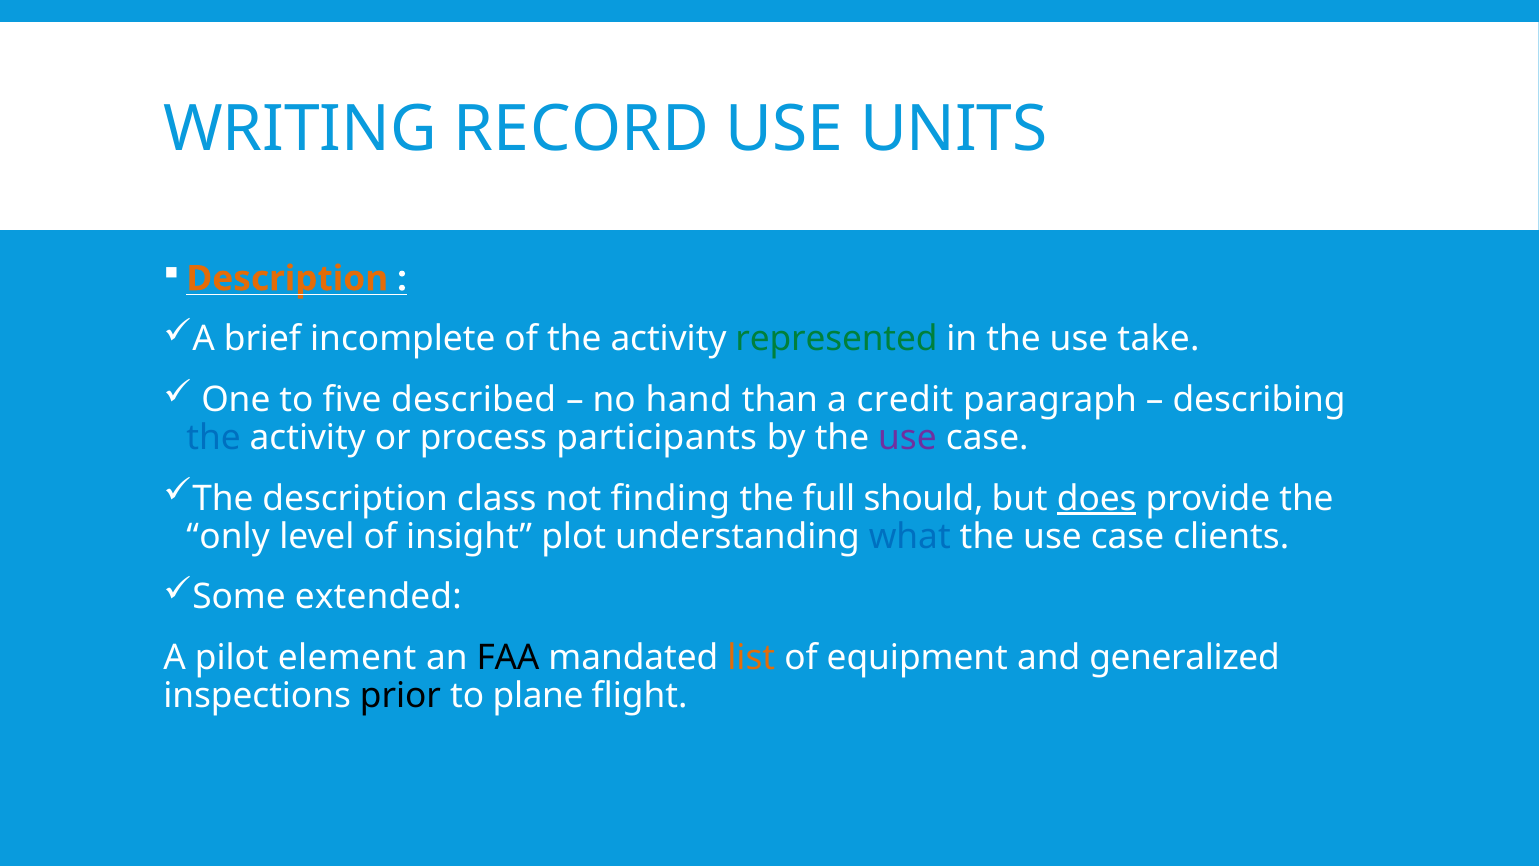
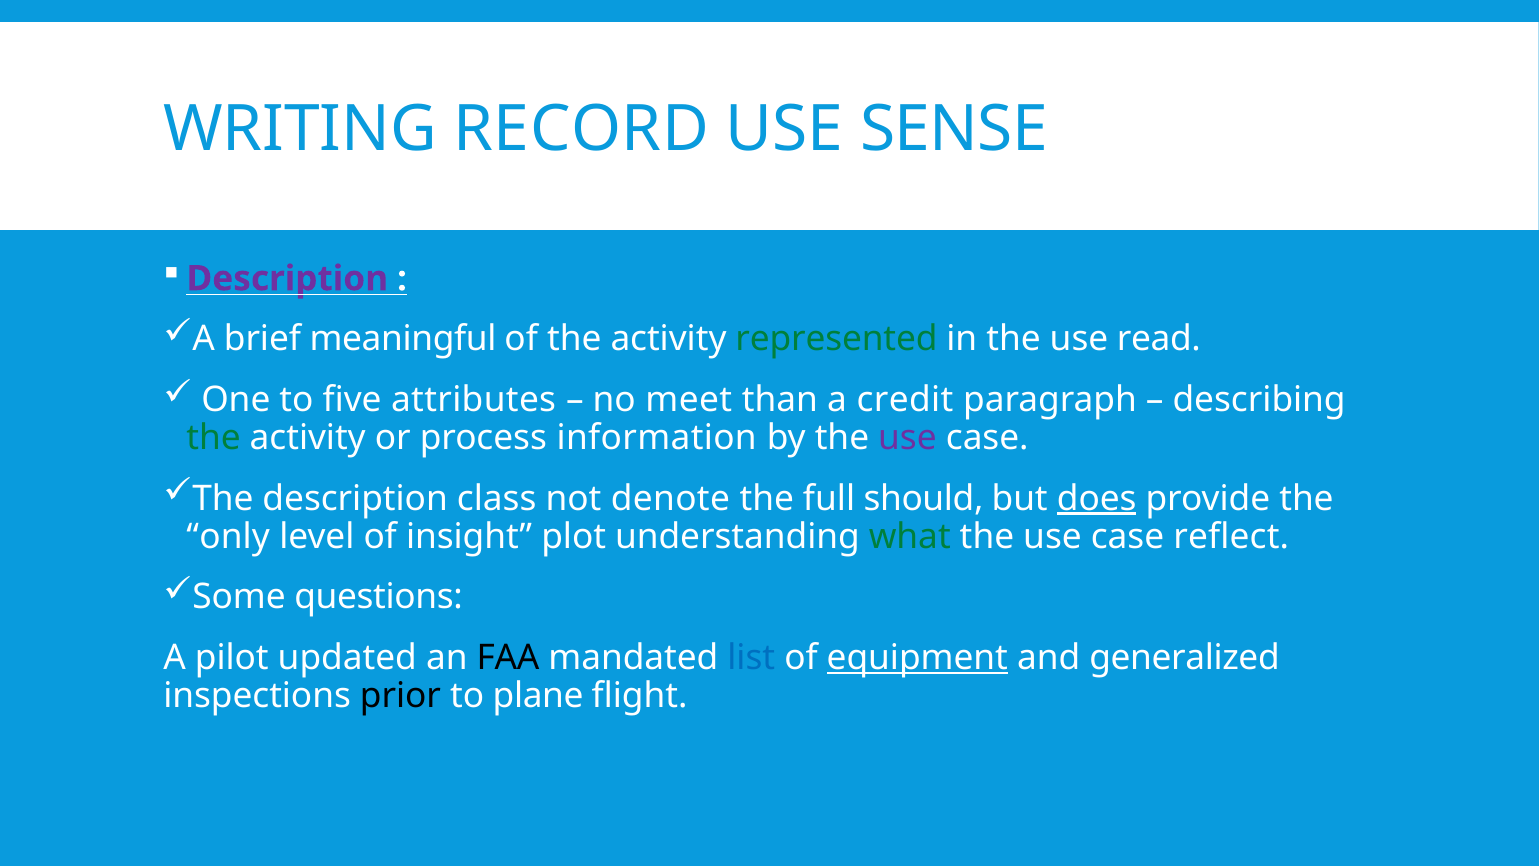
UNITS: UNITS -> SENSE
Description at (287, 279) colour: orange -> purple
incomplete: incomplete -> meaningful
take: take -> read
described: described -> attributes
hand: hand -> meet
the at (214, 438) colour: blue -> green
participants: participants -> information
finding: finding -> denote
what colour: blue -> green
clients: clients -> reflect
extended: extended -> questions
element: element -> updated
list colour: orange -> blue
equipment underline: none -> present
